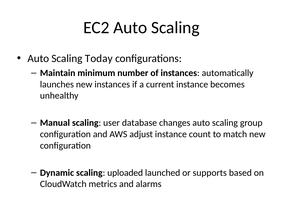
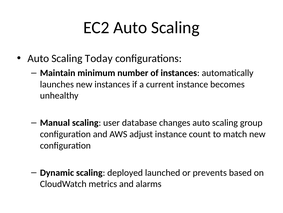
uploaded: uploaded -> deployed
supports: supports -> prevents
